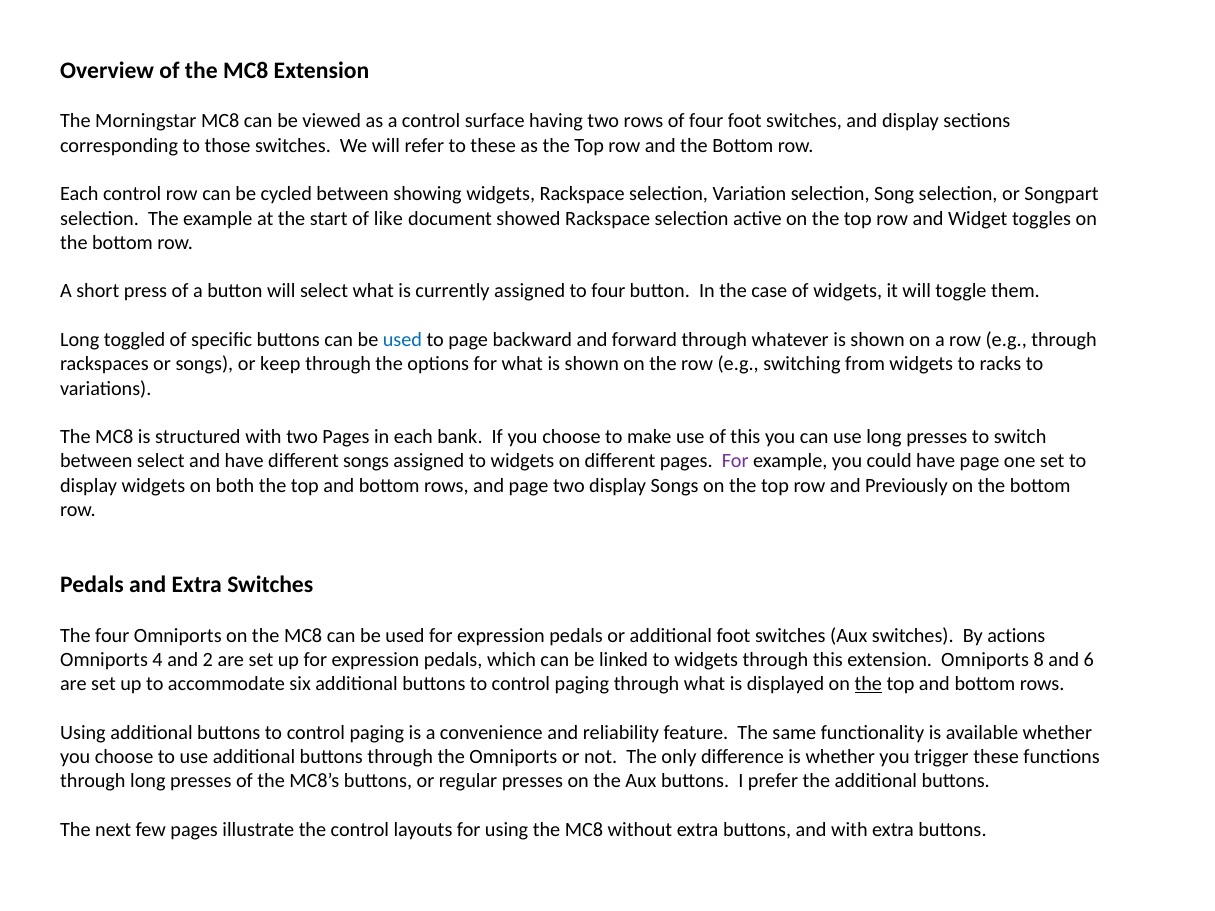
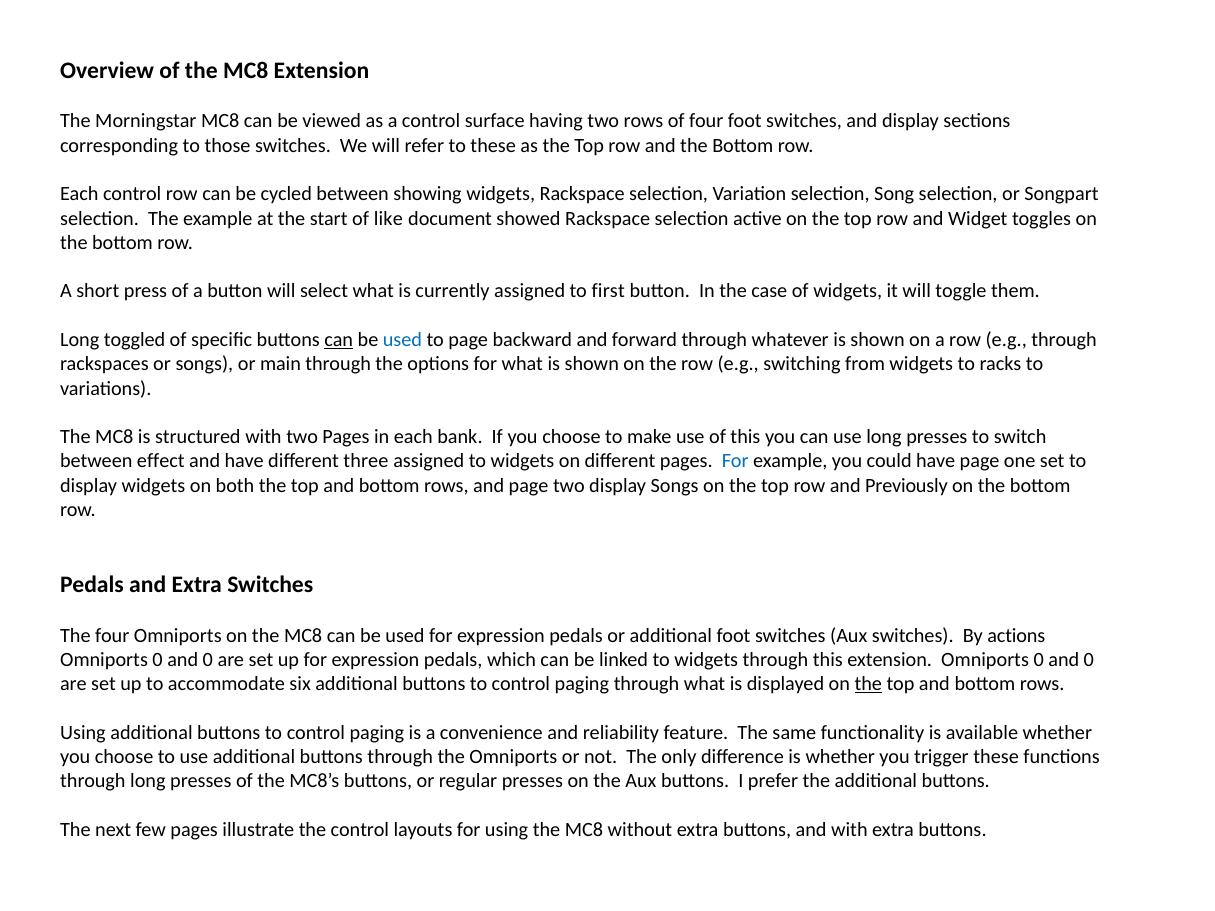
to four: four -> first
can at (339, 340) underline: none -> present
keep: keep -> main
between select: select -> effect
different songs: songs -> three
For at (735, 461) colour: purple -> blue
4 at (157, 660): 4 -> 0
2 at (208, 660): 2 -> 0
extension Omniports 8: 8 -> 0
6 at (1089, 660): 6 -> 0
